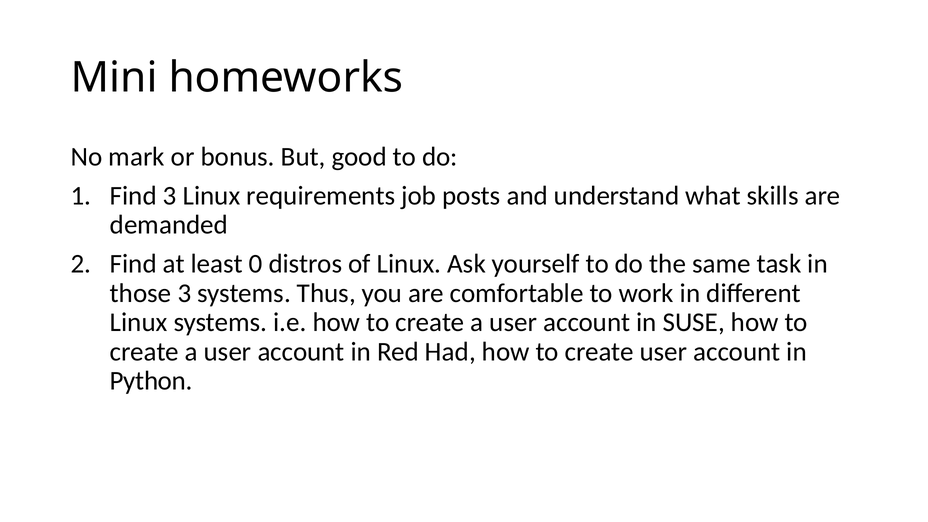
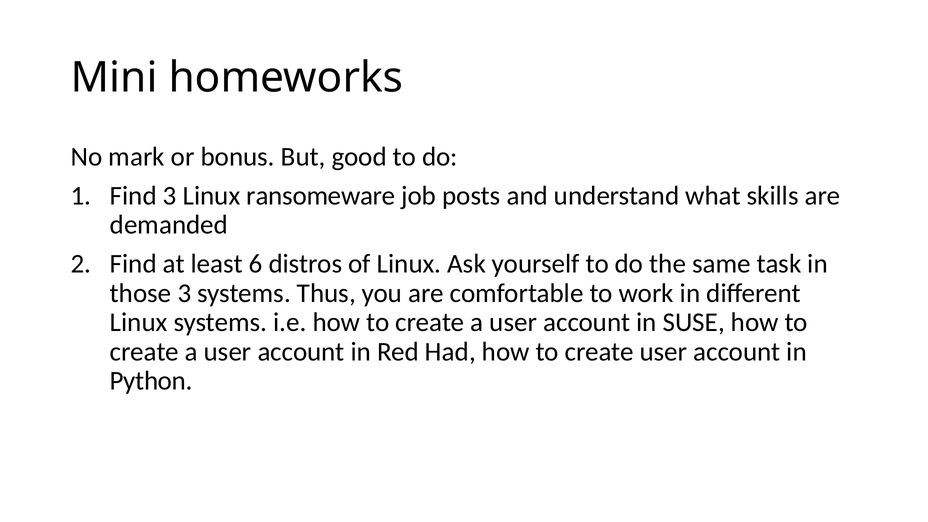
requirements: requirements -> ransomeware
0: 0 -> 6
